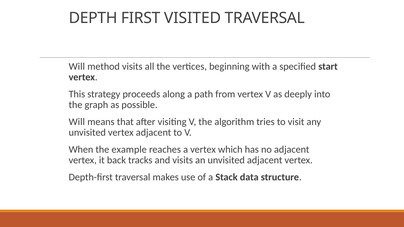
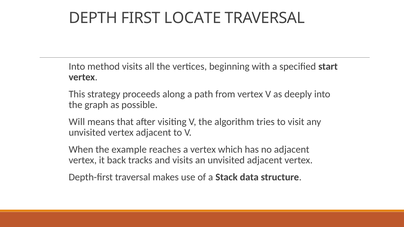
VISITED: VISITED -> LOCATE
Will at (77, 67): Will -> Into
